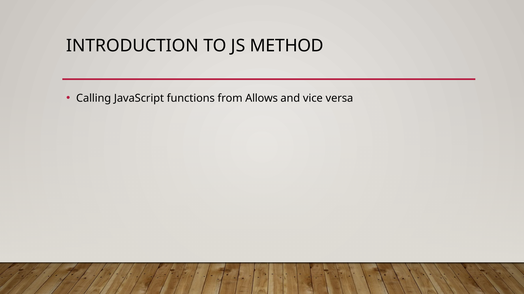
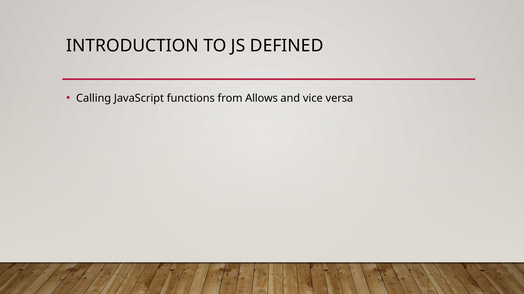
METHOD: METHOD -> DEFINED
